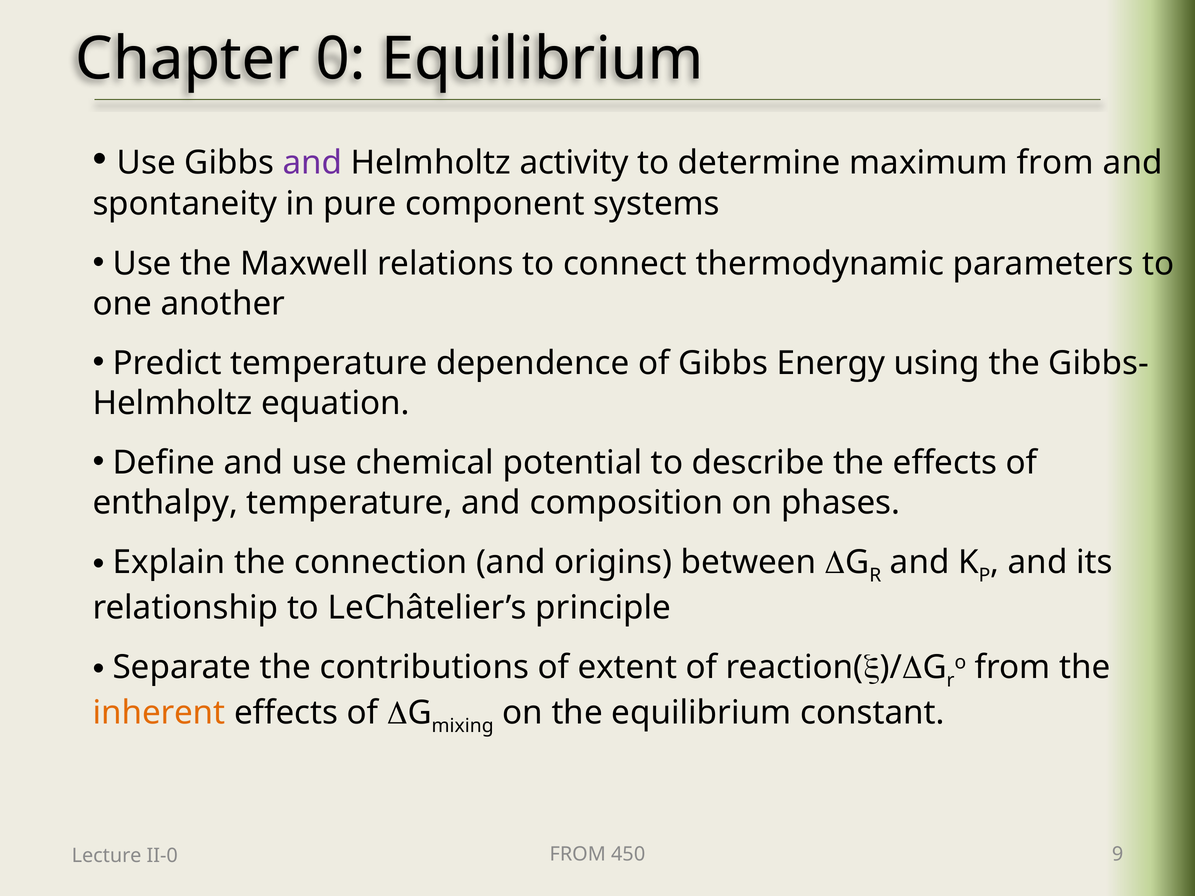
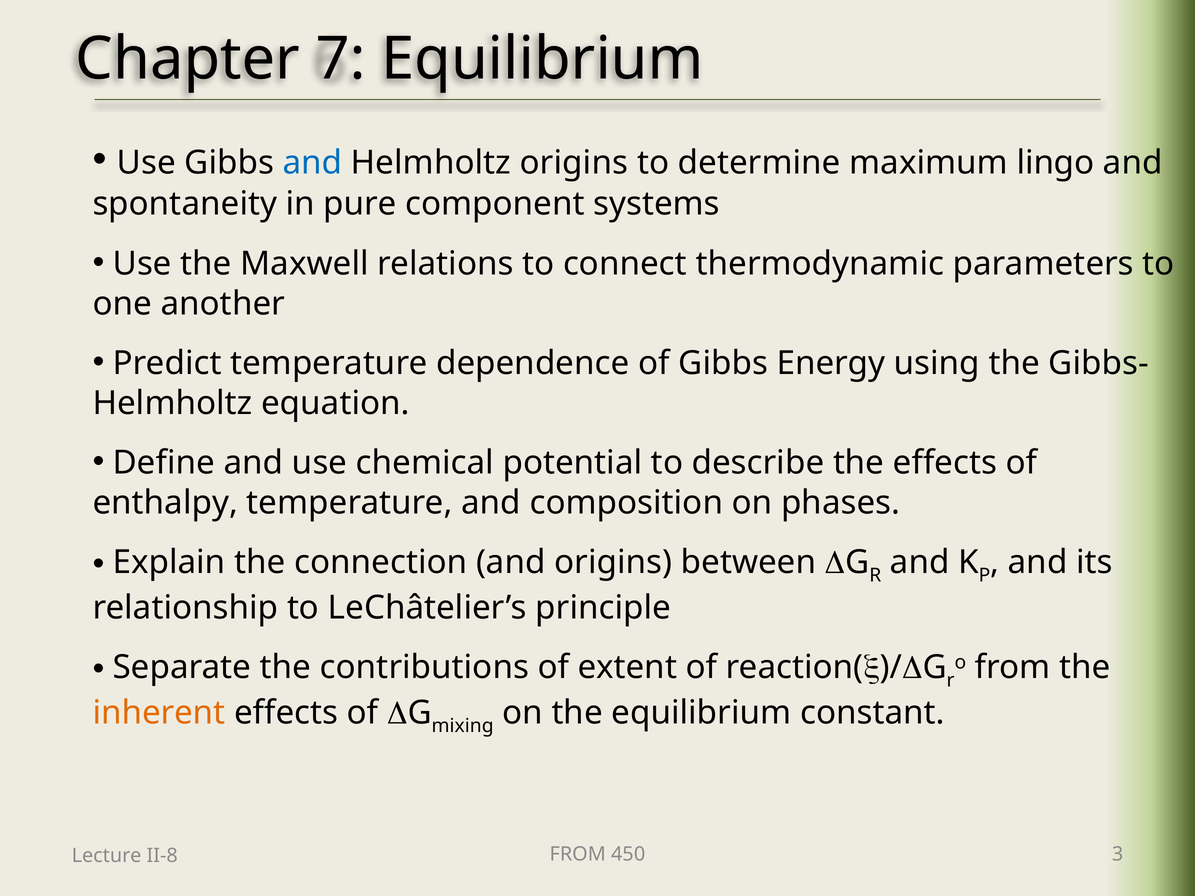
0: 0 -> 7
and at (312, 163) colour: purple -> blue
Helmholtz activity: activity -> origins
maximum from: from -> lingo
9: 9 -> 3
II-0: II-0 -> II-8
